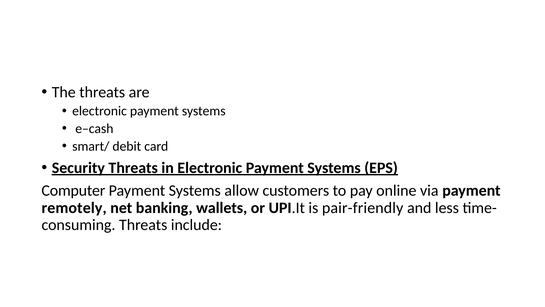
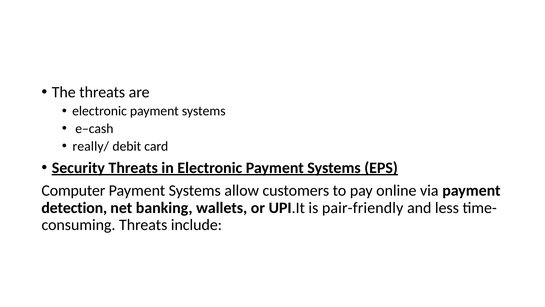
smart/: smart/ -> really/
remotely: remotely -> detection
